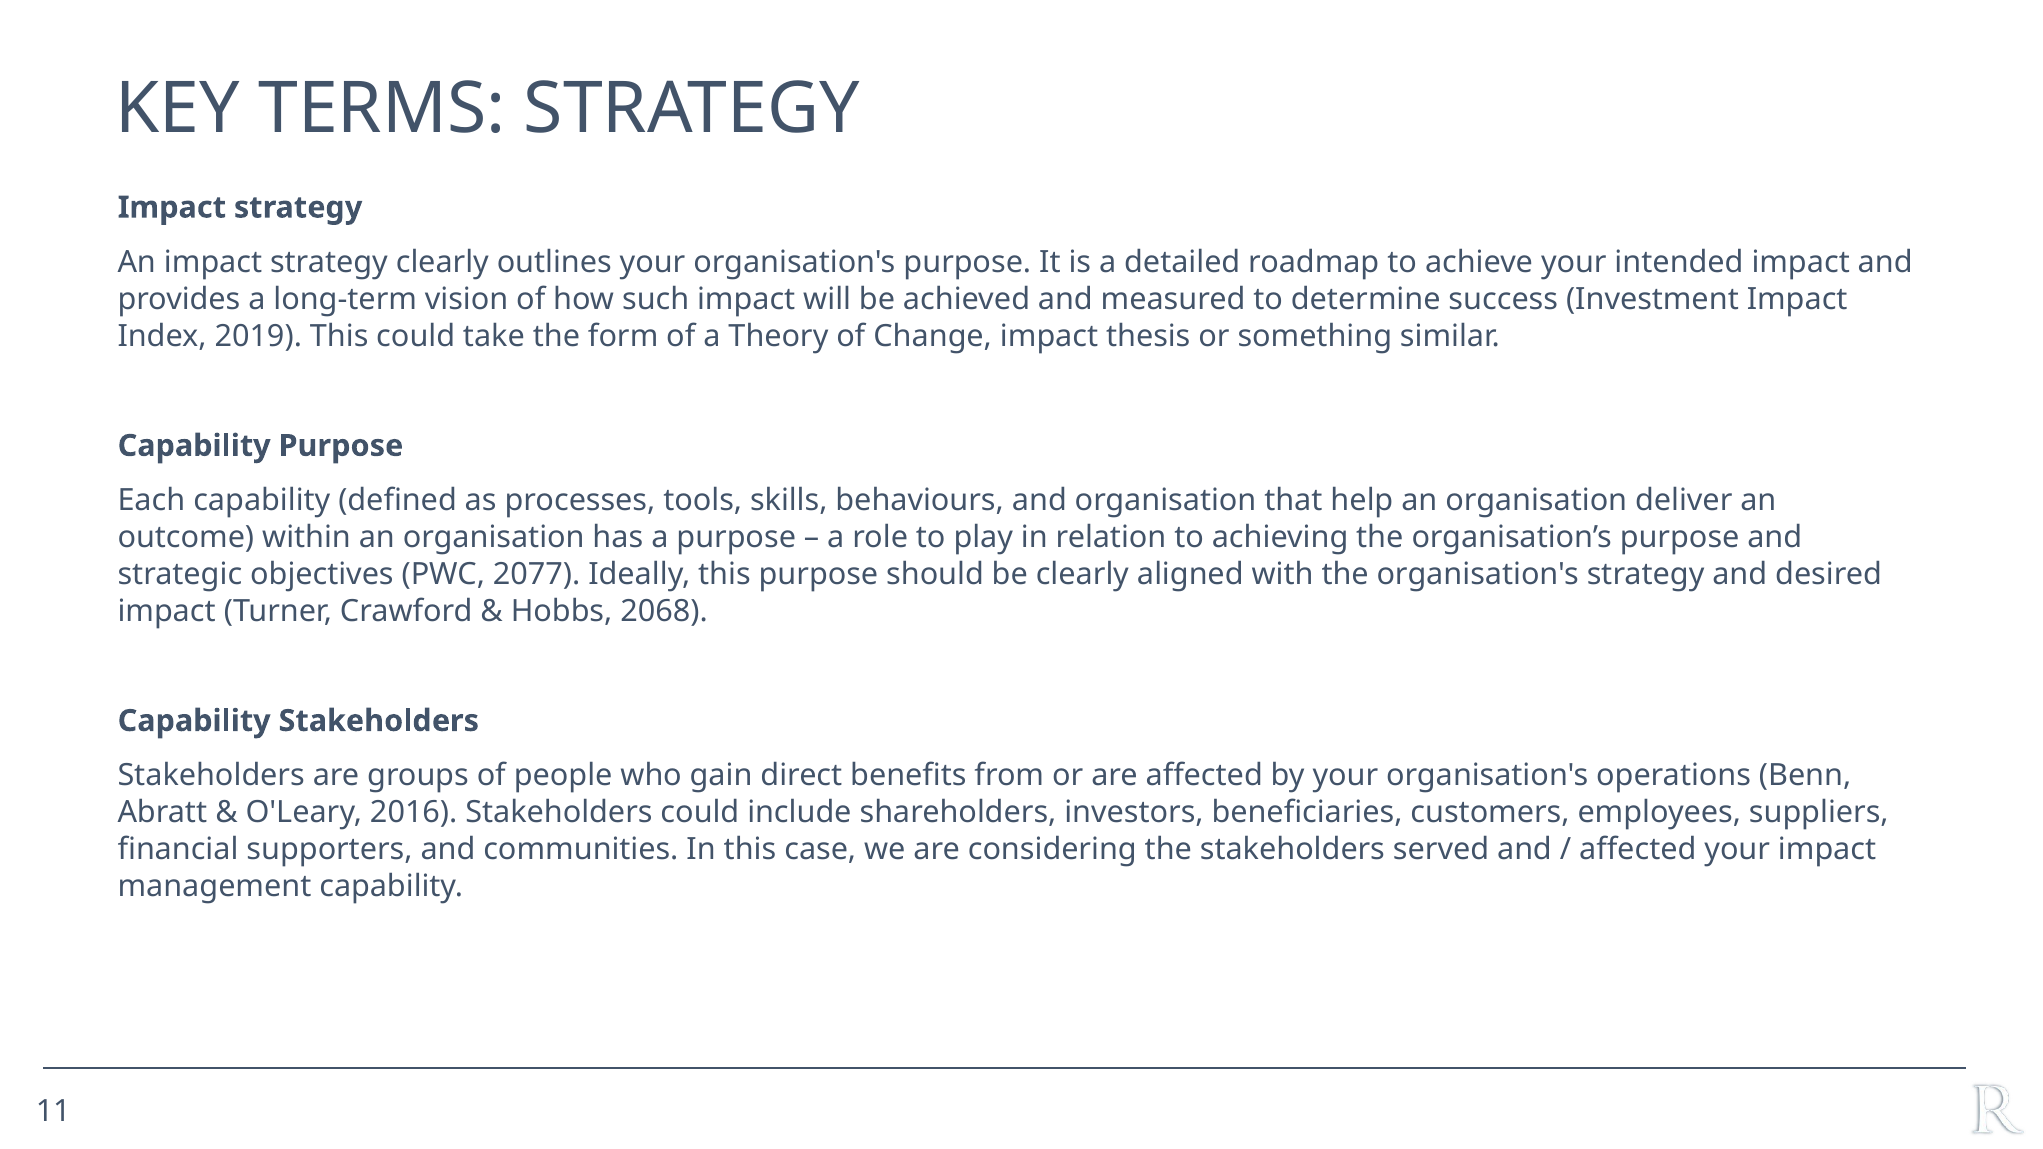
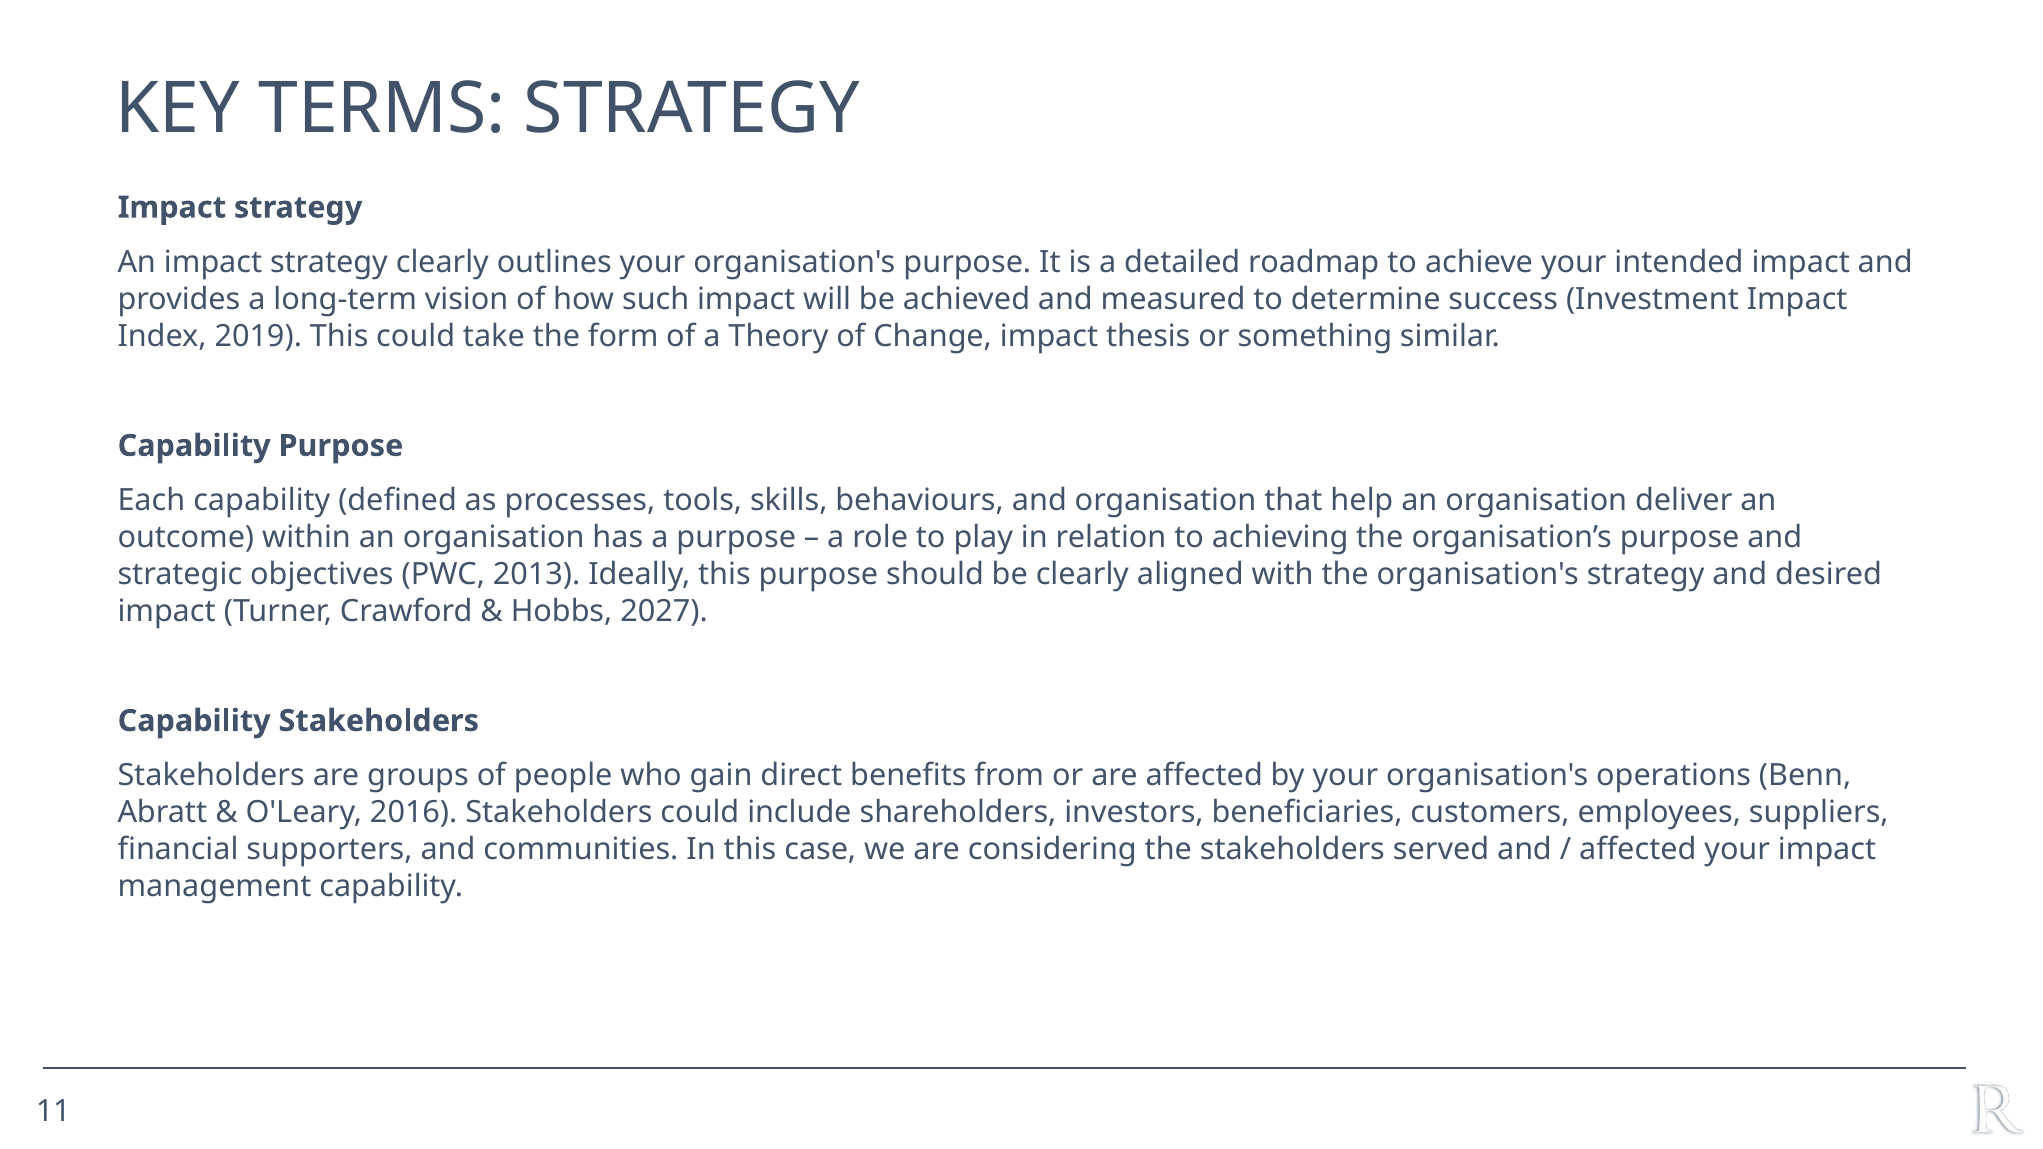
2077: 2077 -> 2013
2068: 2068 -> 2027
